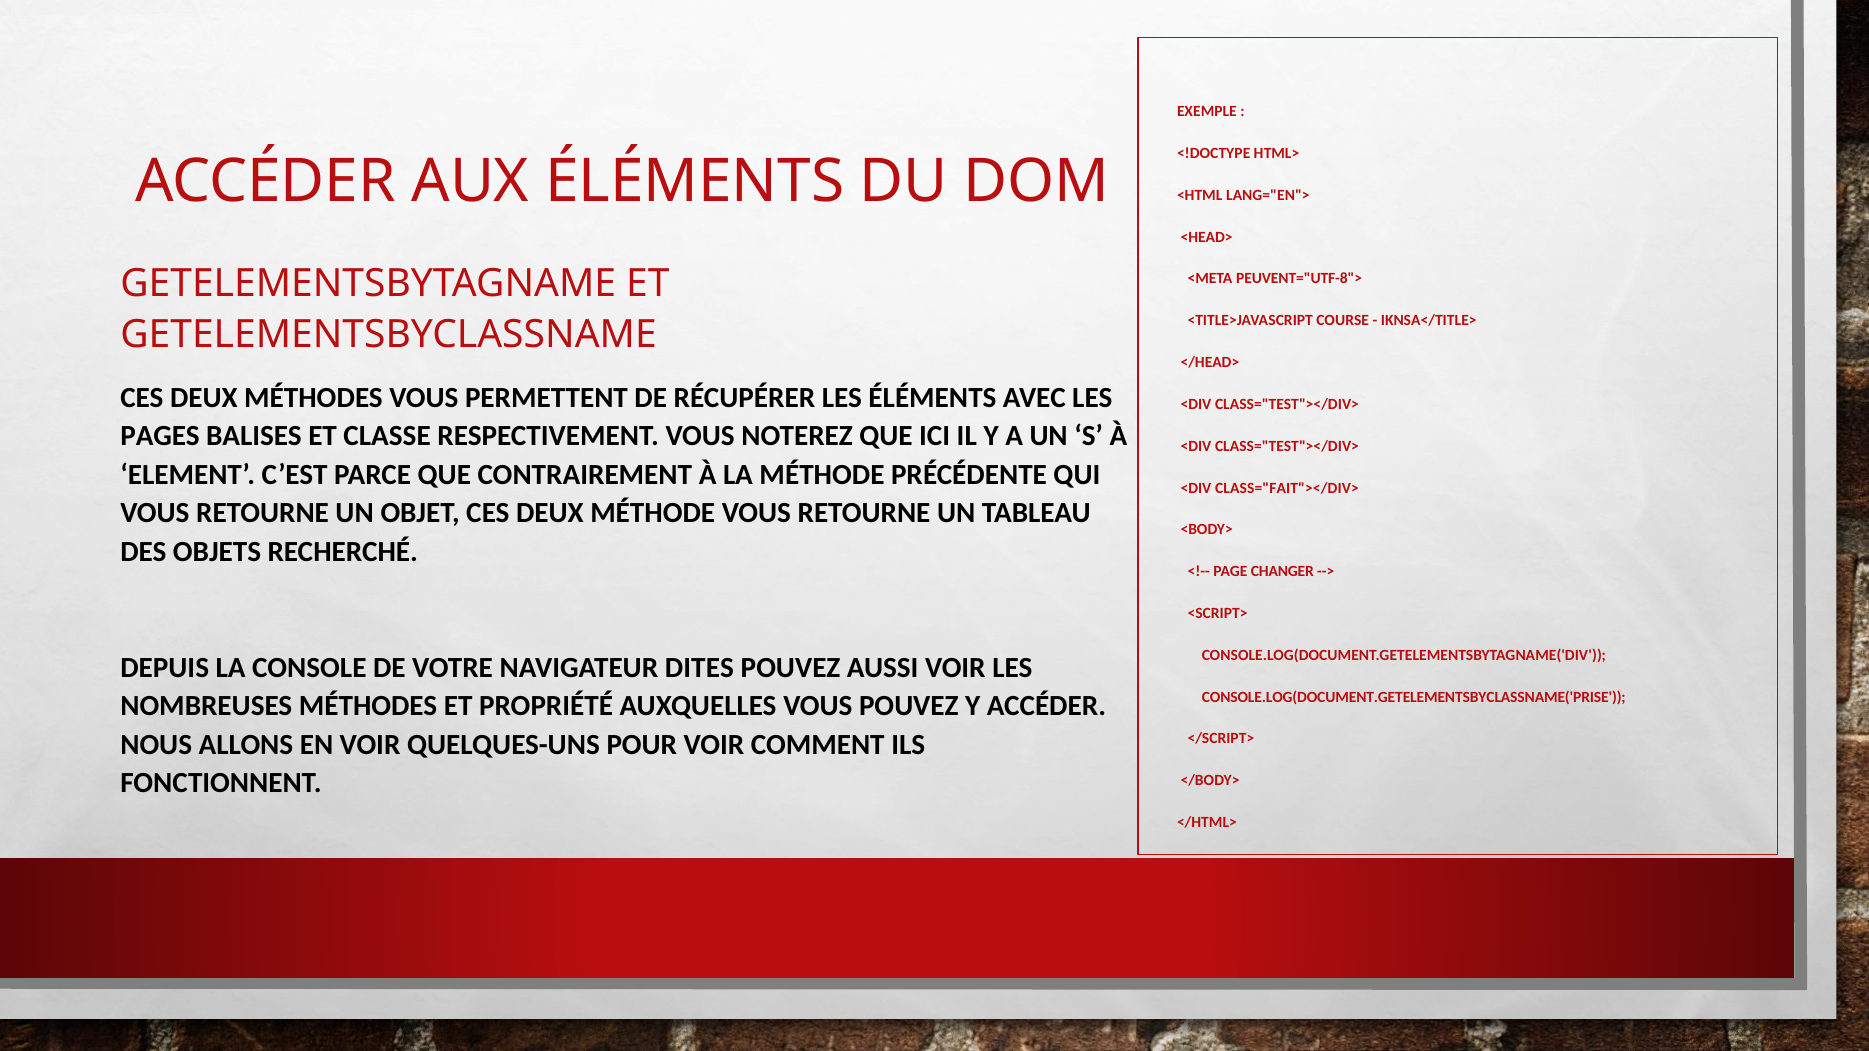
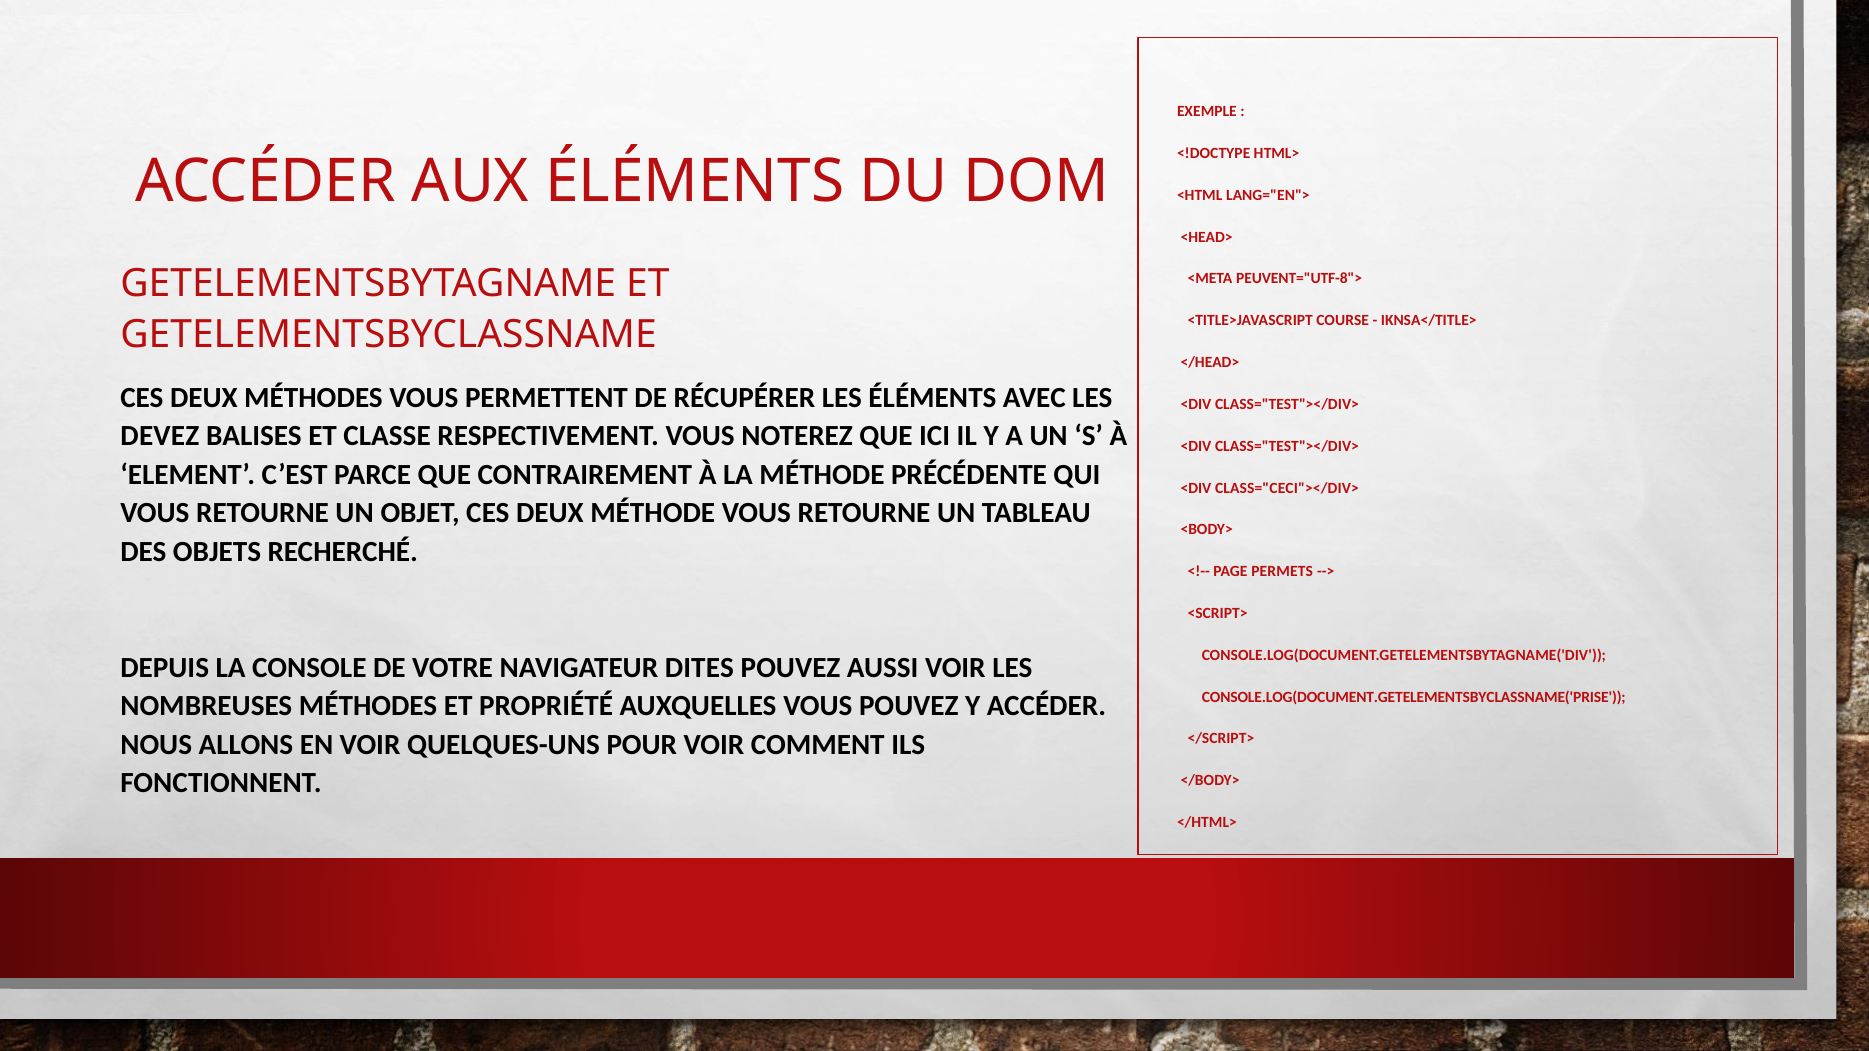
PAGES: PAGES -> DEVEZ
CLASS="FAIT"></DIV>: CLASS="FAIT"></DIV> -> CLASS="CECI"></DIV>
CHANGER: CHANGER -> PERMETS
